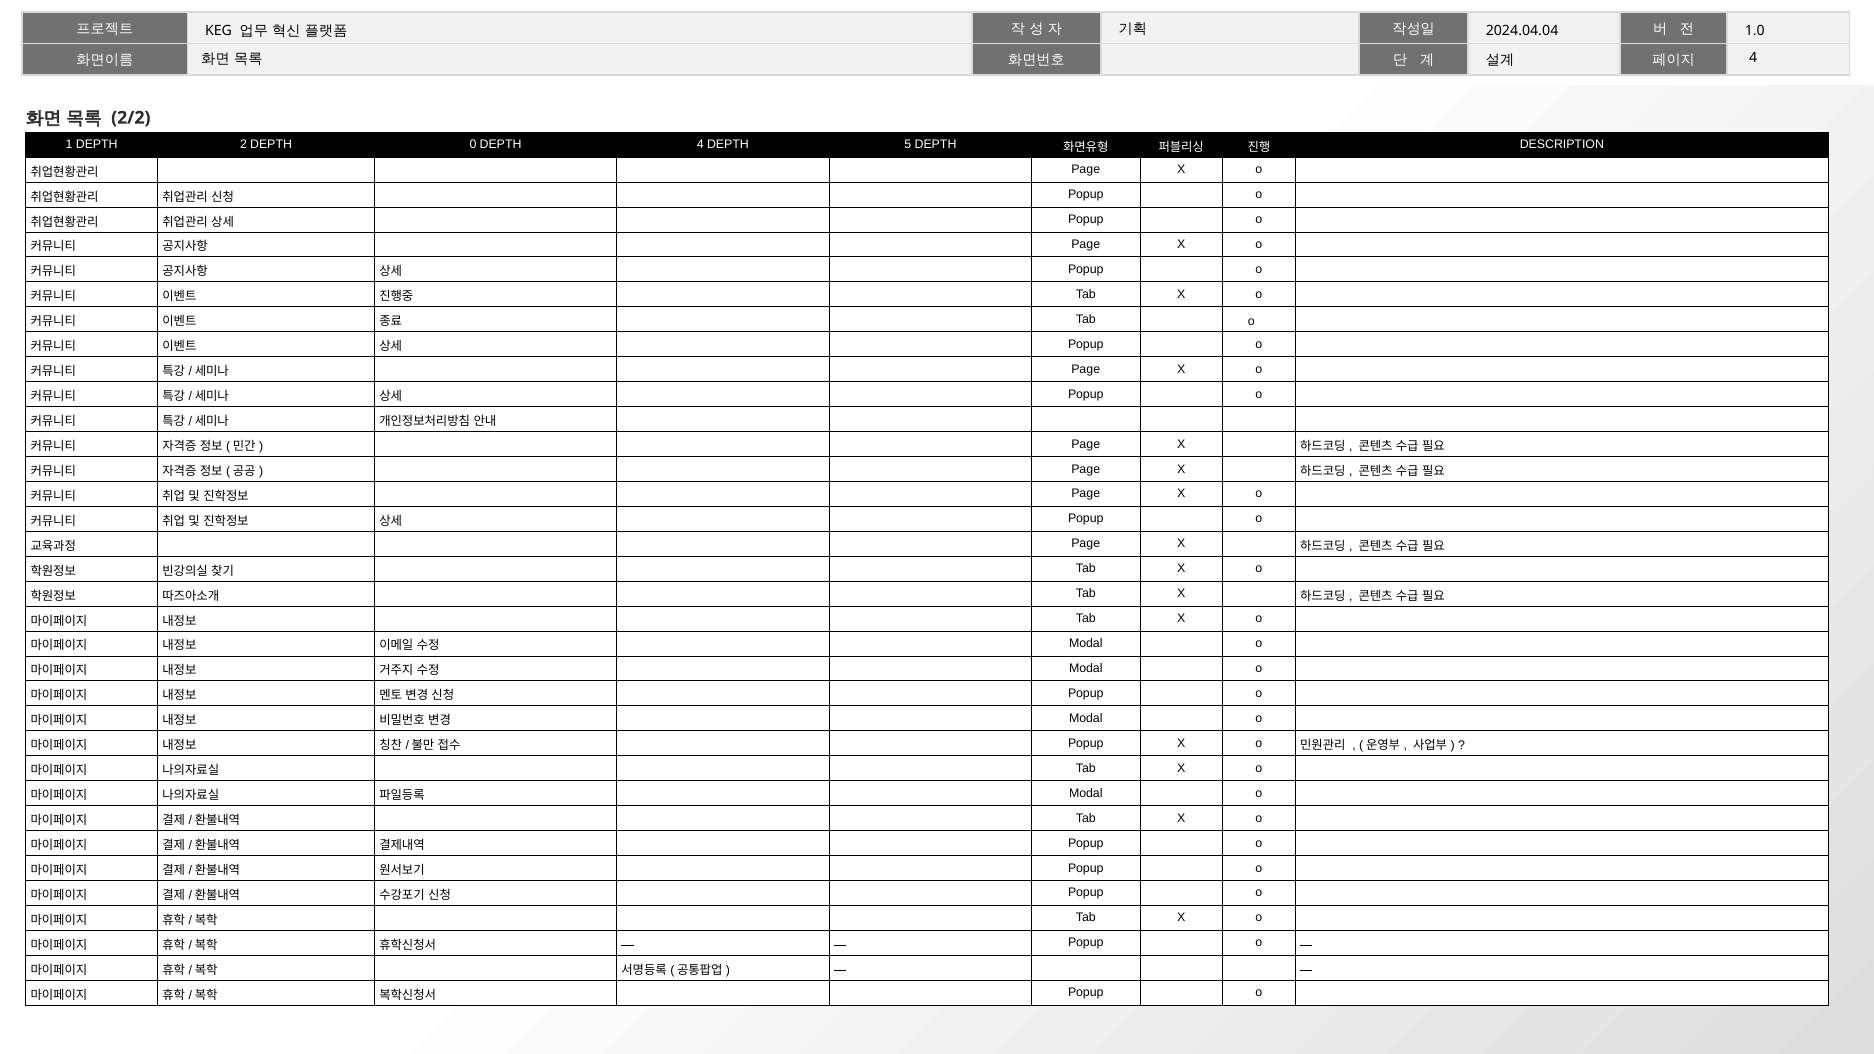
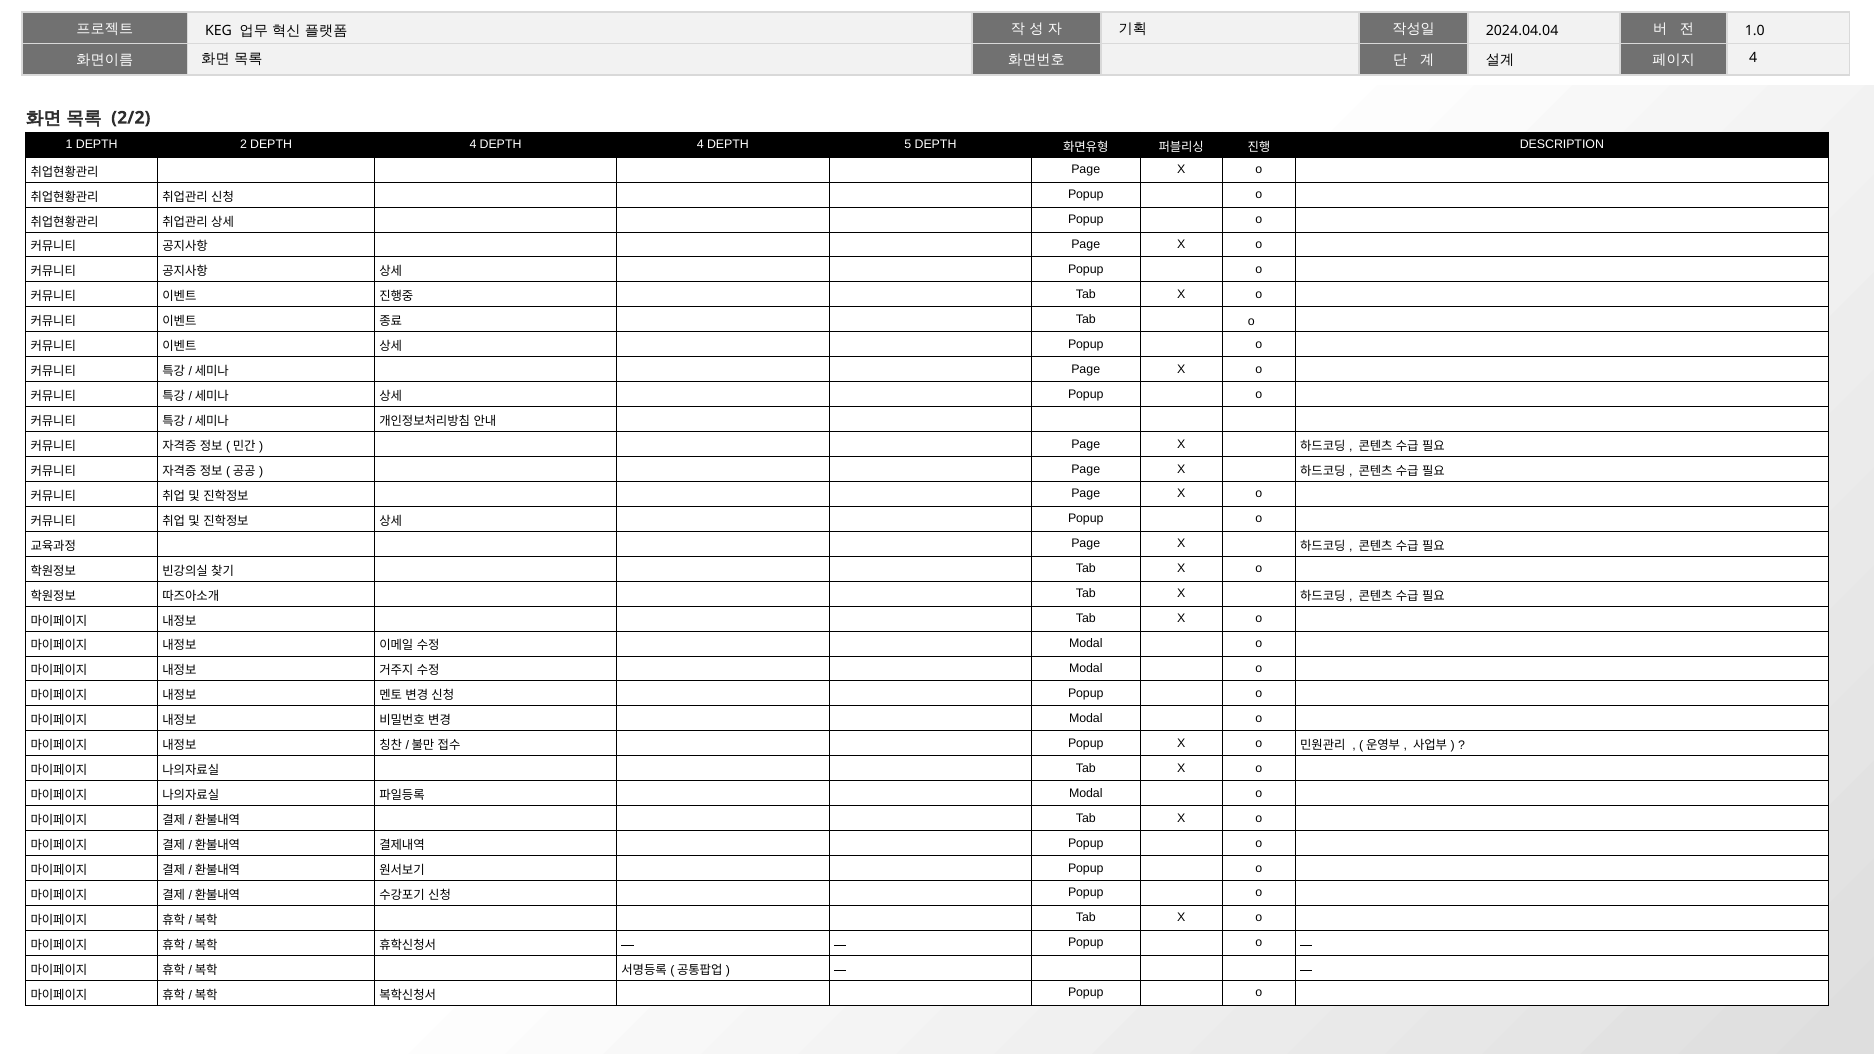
2 DEPTH 0: 0 -> 4
